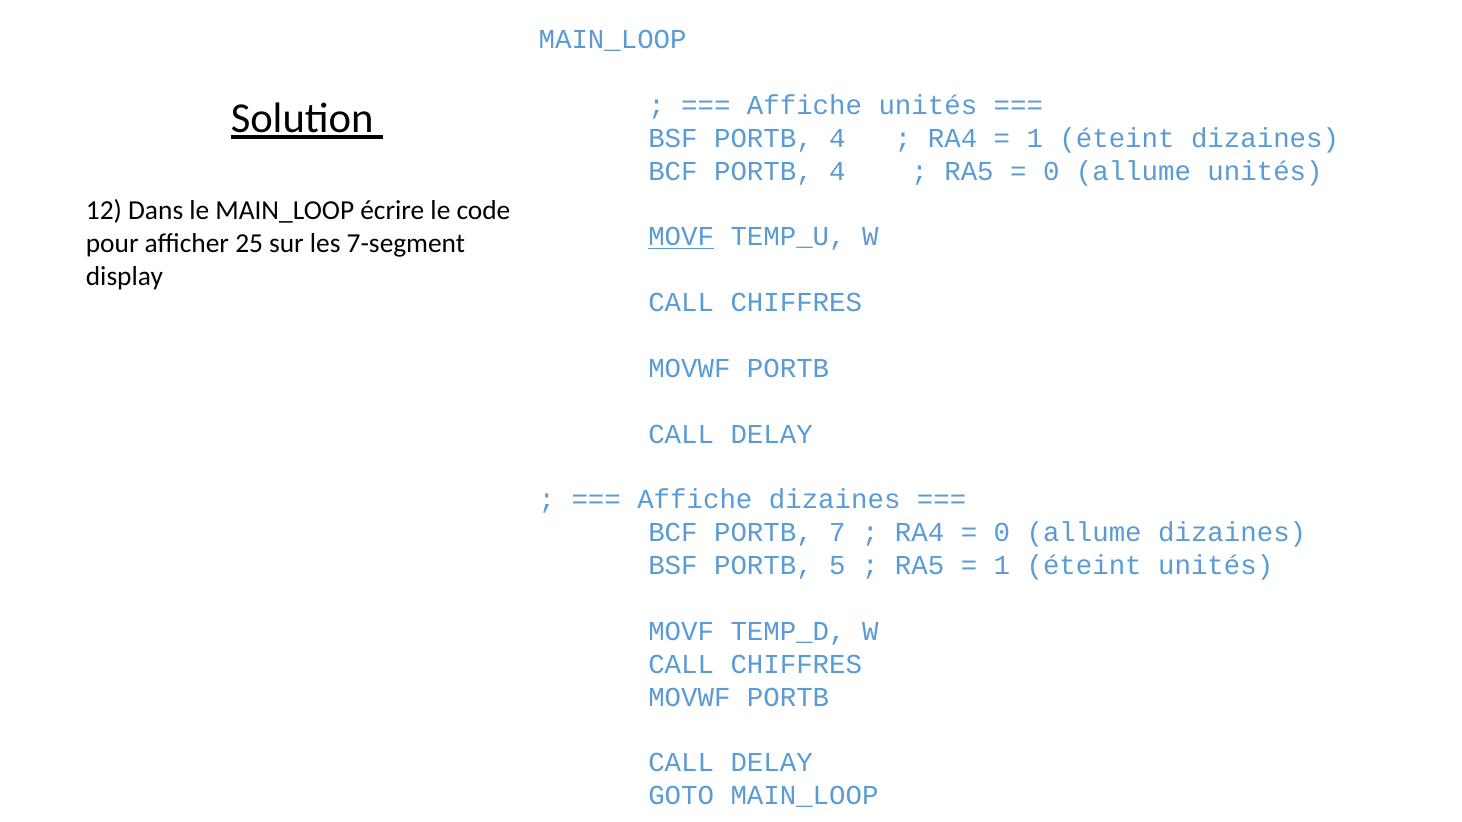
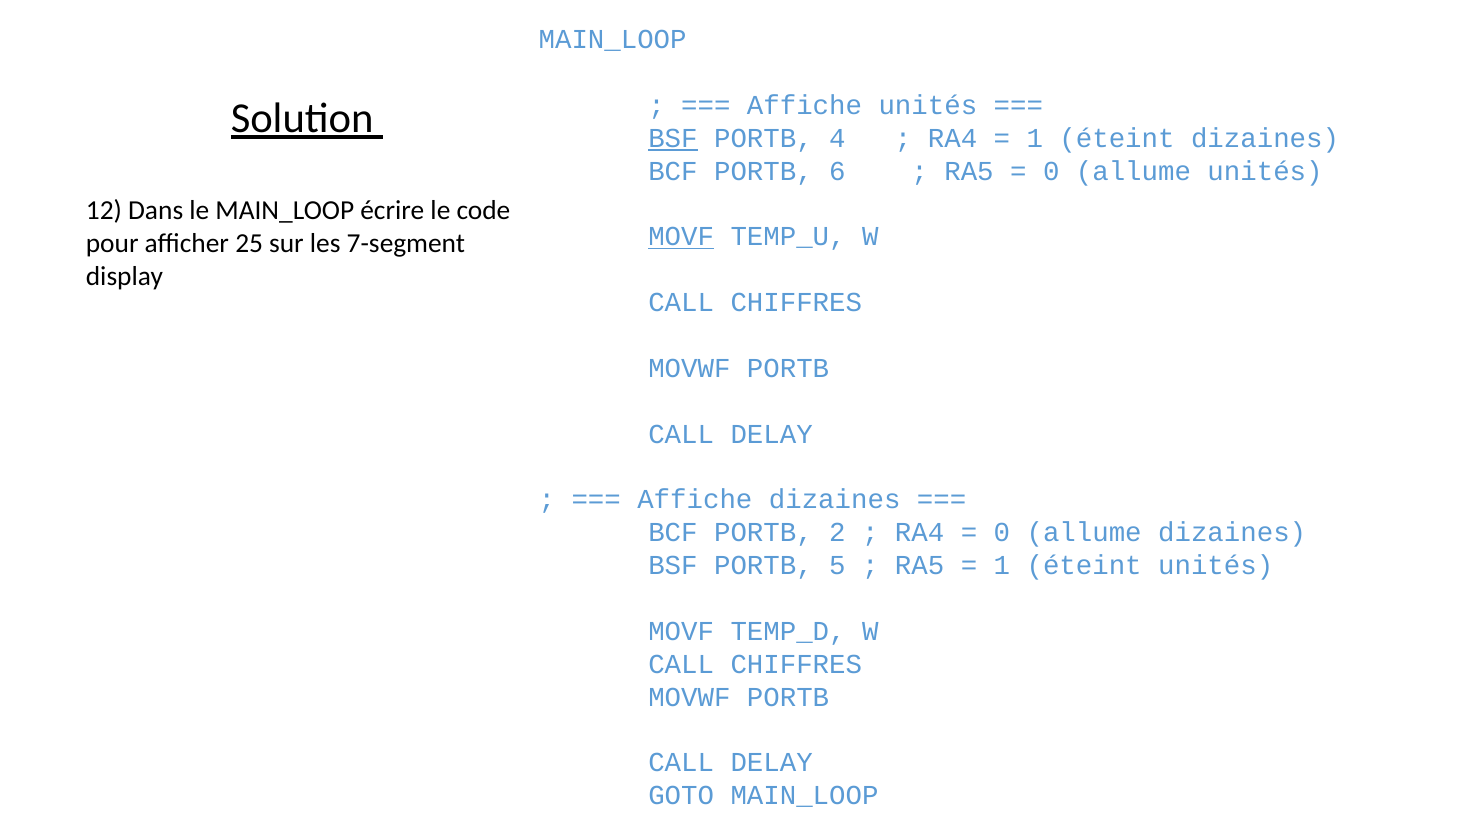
BSF at (673, 138) underline: none -> present
BCF PORTB 4: 4 -> 6
7: 7 -> 2
